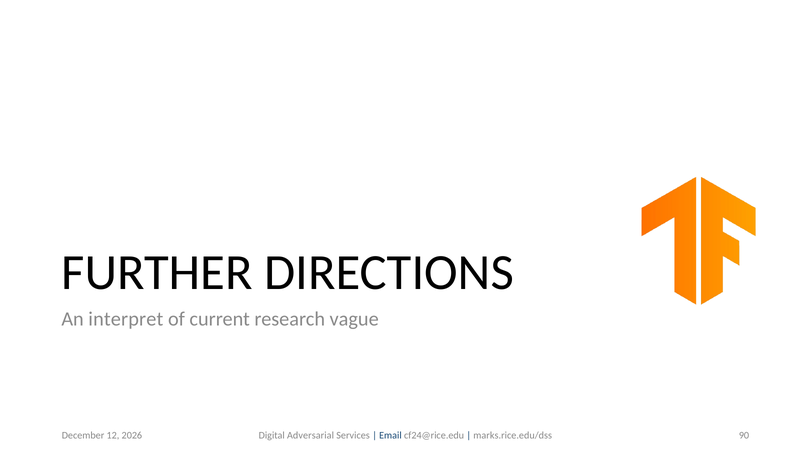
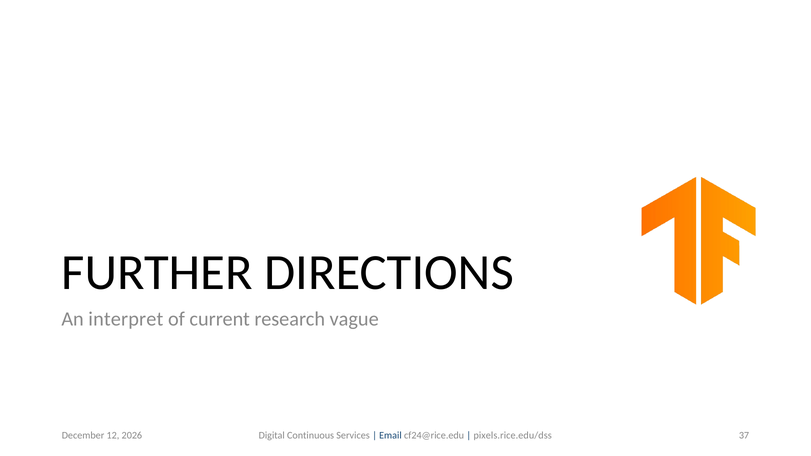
90: 90 -> 37
Adversarial: Adversarial -> Continuous
marks.rice.edu/dss: marks.rice.edu/dss -> pixels.rice.edu/dss
